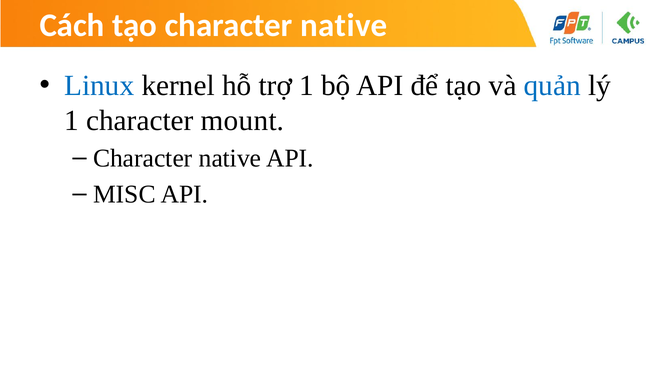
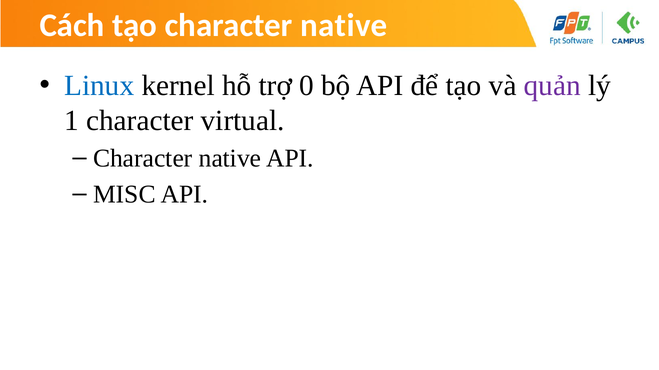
trợ 1: 1 -> 0
quản colour: blue -> purple
mount: mount -> virtual
